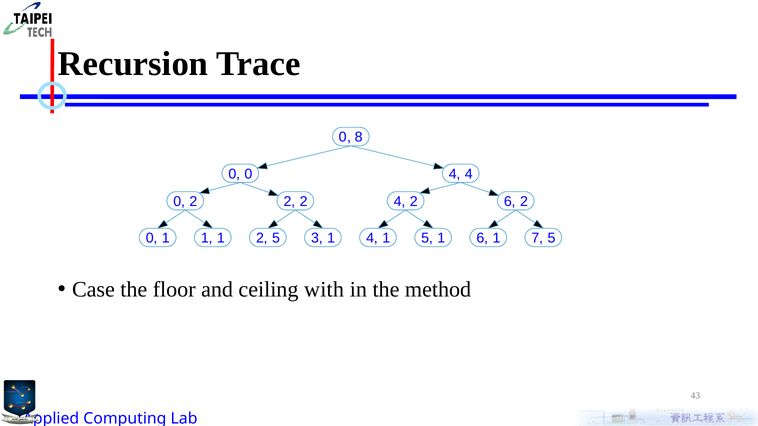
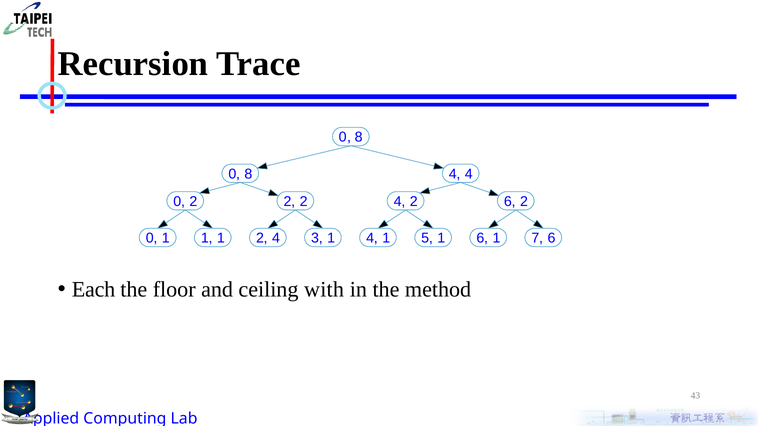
0 at (248, 174): 0 -> 8
5 at (276, 238): 5 -> 4
7 5: 5 -> 6
Case: Case -> Each
